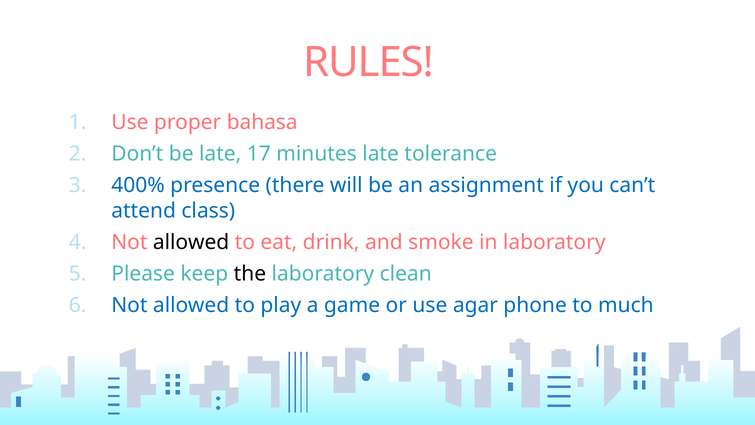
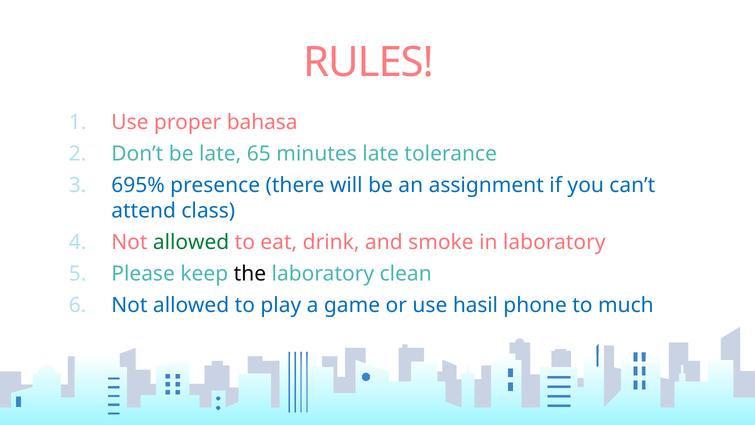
17: 17 -> 65
400%: 400% -> 695%
allowed at (191, 242) colour: black -> green
agar: agar -> hasil
